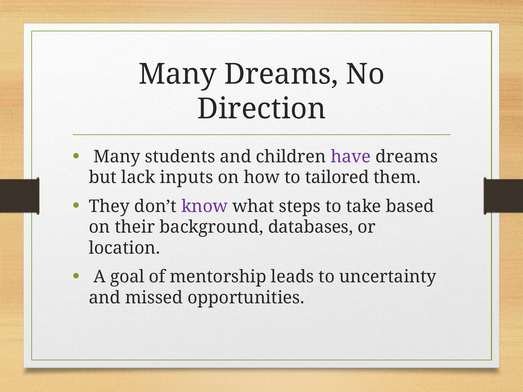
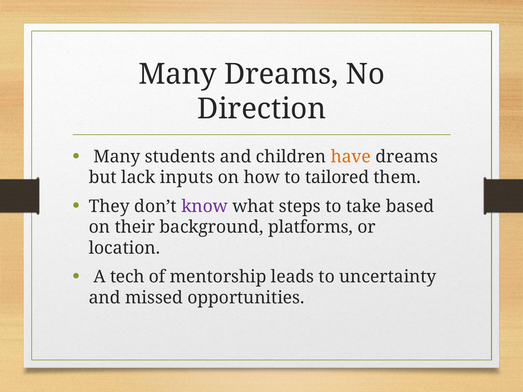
have colour: purple -> orange
databases: databases -> platforms
goal: goal -> tech
